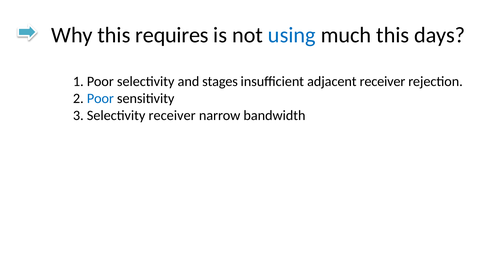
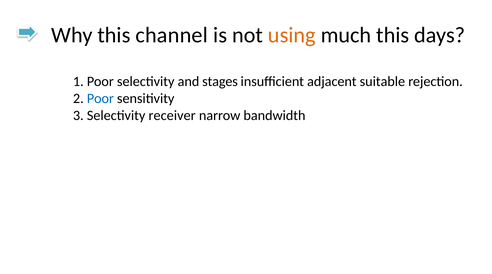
requires: requires -> channel
using colour: blue -> orange
adjacent receiver: receiver -> suitable
